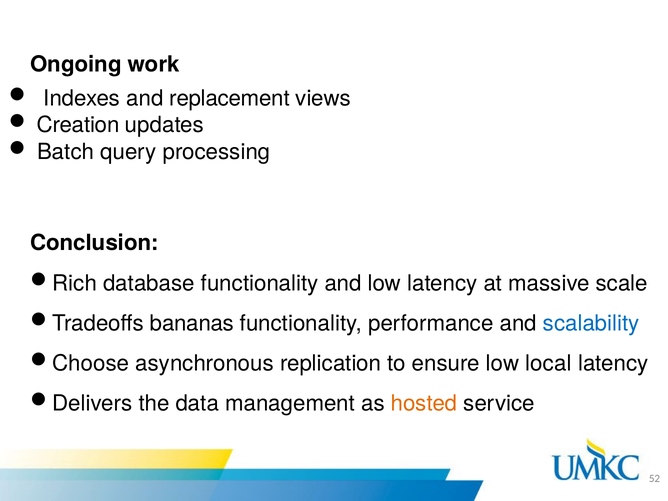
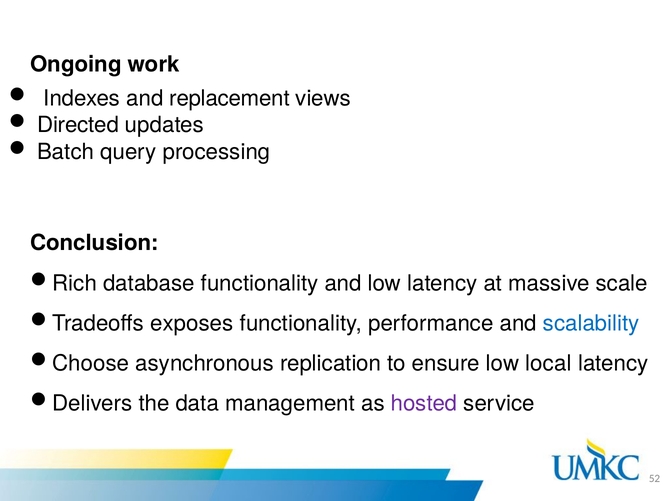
Creation: Creation -> Directed
bananas: bananas -> exposes
hosted colour: orange -> purple
